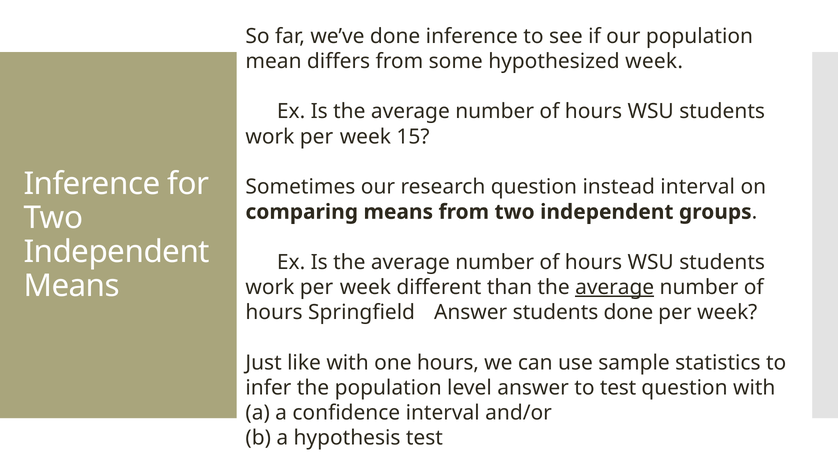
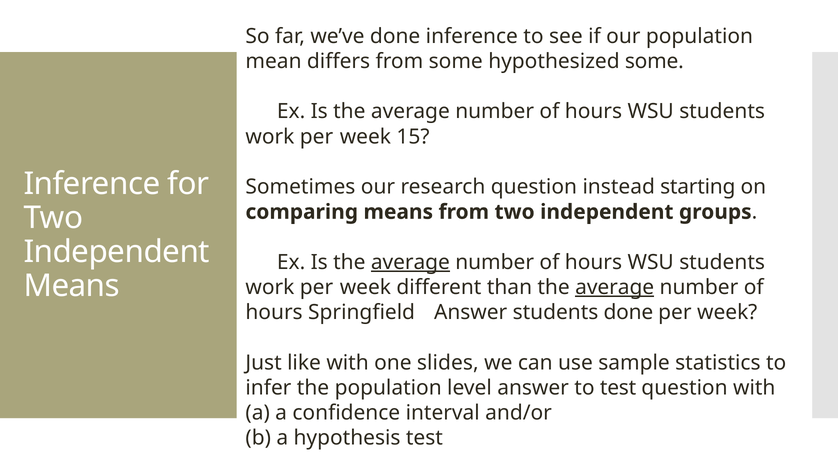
hypothesized week: week -> some
instead interval: interval -> starting
average at (410, 262) underline: none -> present
one hours: hours -> slides
